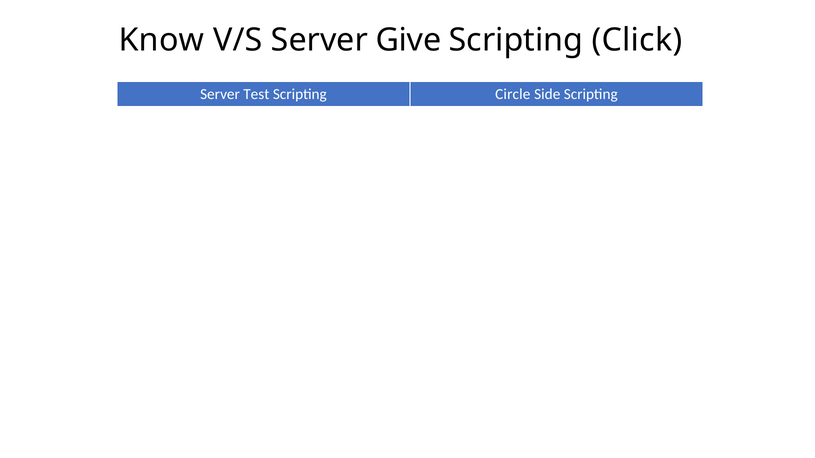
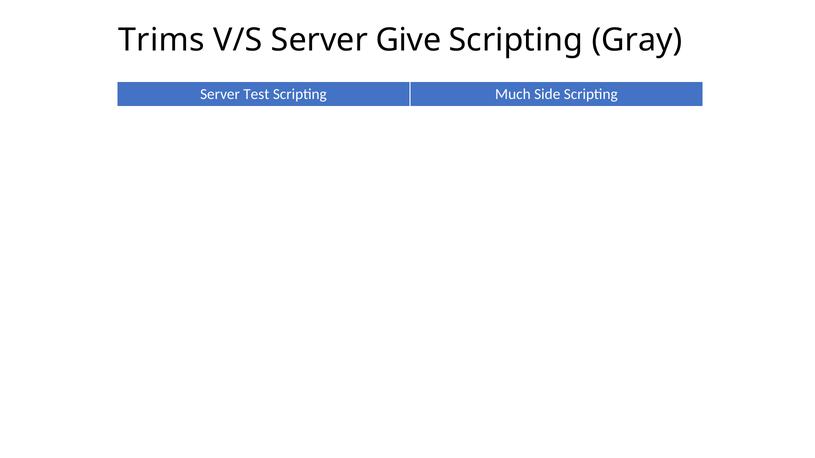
Know: Know -> Trims
Click: Click -> Gray
Circle: Circle -> Much
